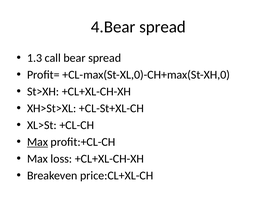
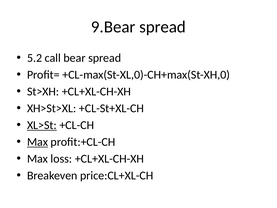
4.Bear: 4.Bear -> 9.Bear
1.3: 1.3 -> 5.2
XL>St underline: none -> present
